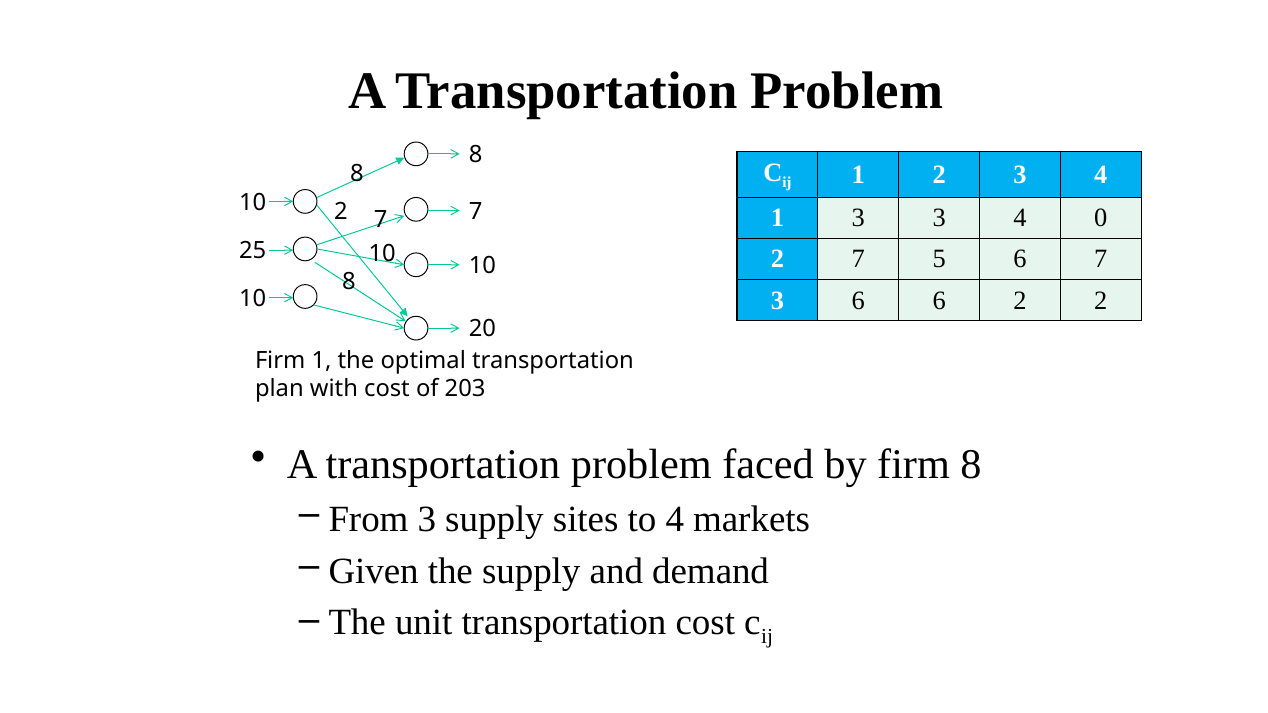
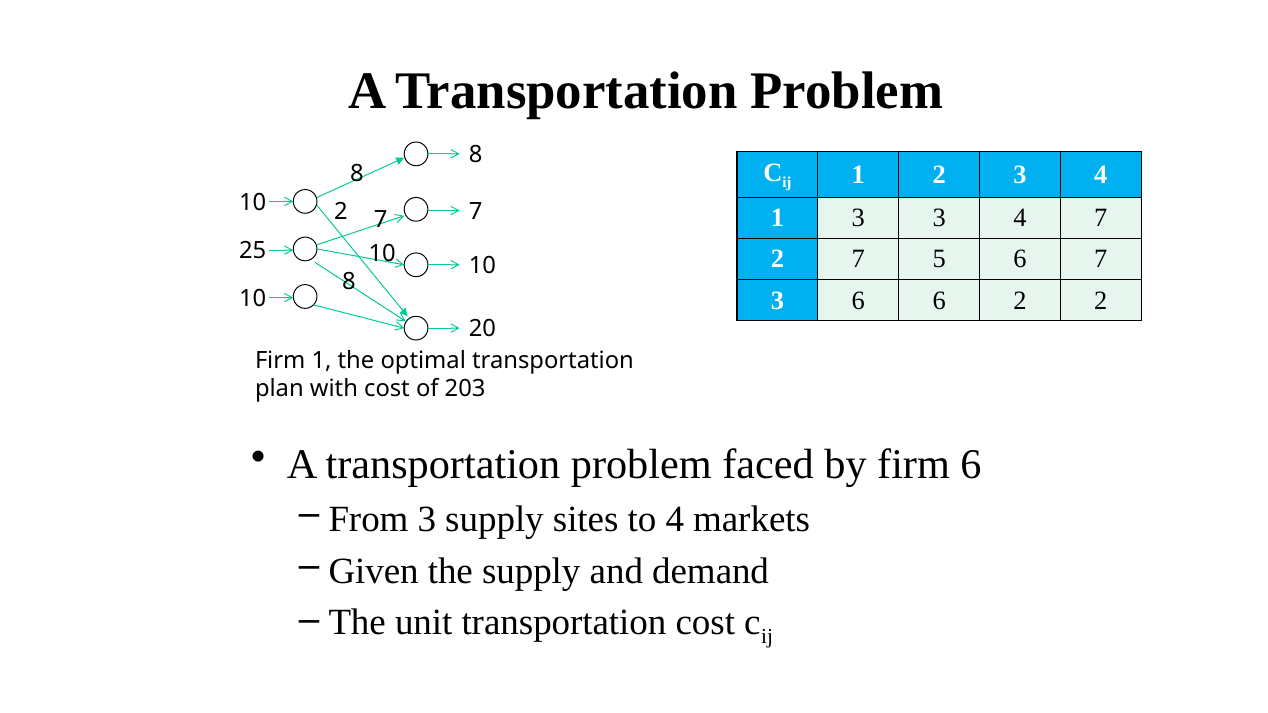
4 0: 0 -> 7
firm 8: 8 -> 6
